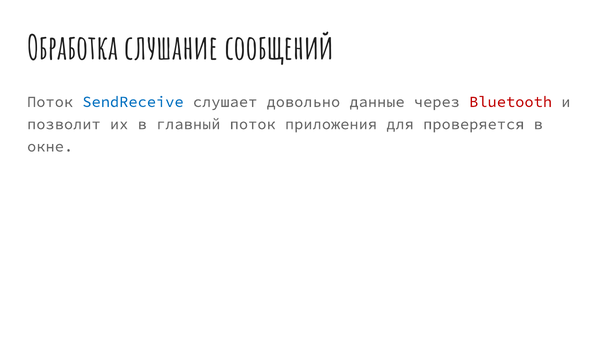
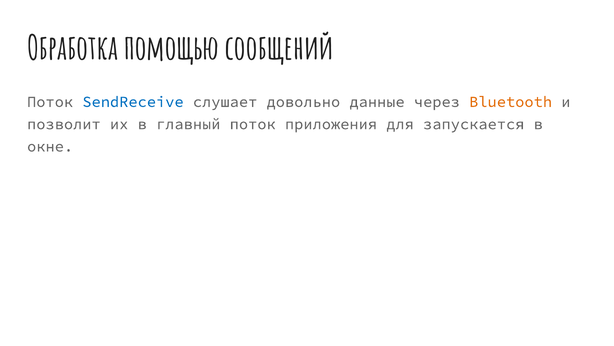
слушание: слушание -> помощью
Bluetooth colour: red -> orange
проверяется: проверяется -> запускается
